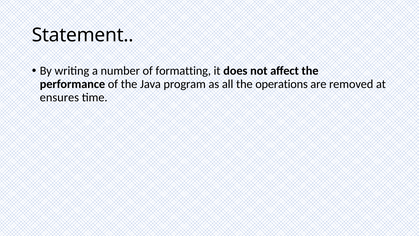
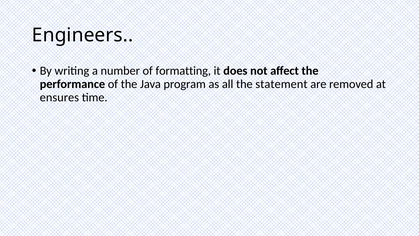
Statement: Statement -> Engineers
operations: operations -> statement
